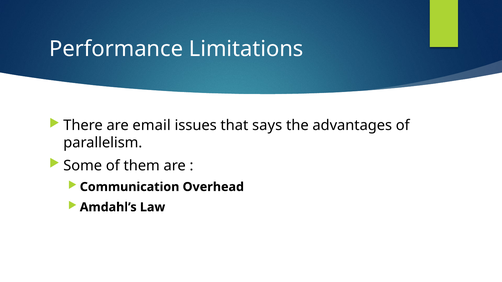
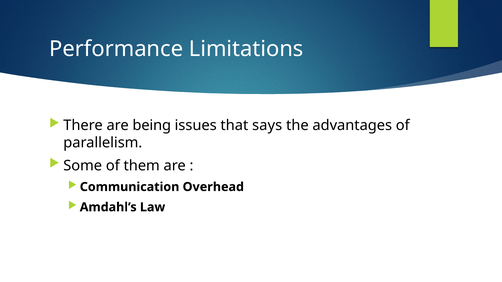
email: email -> being
